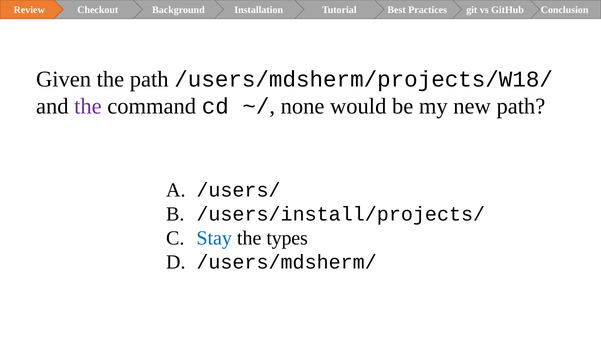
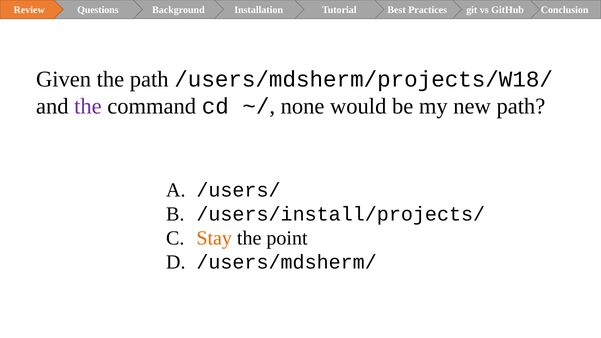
Checkout: Checkout -> Questions
Stay colour: blue -> orange
types: types -> point
